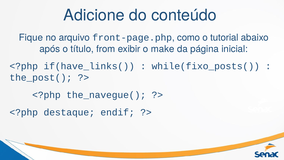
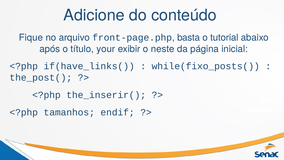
como: como -> basta
from: from -> your
make: make -> neste
the_navegue(: the_navegue( -> the_inserir(
destaque: destaque -> tamanhos
